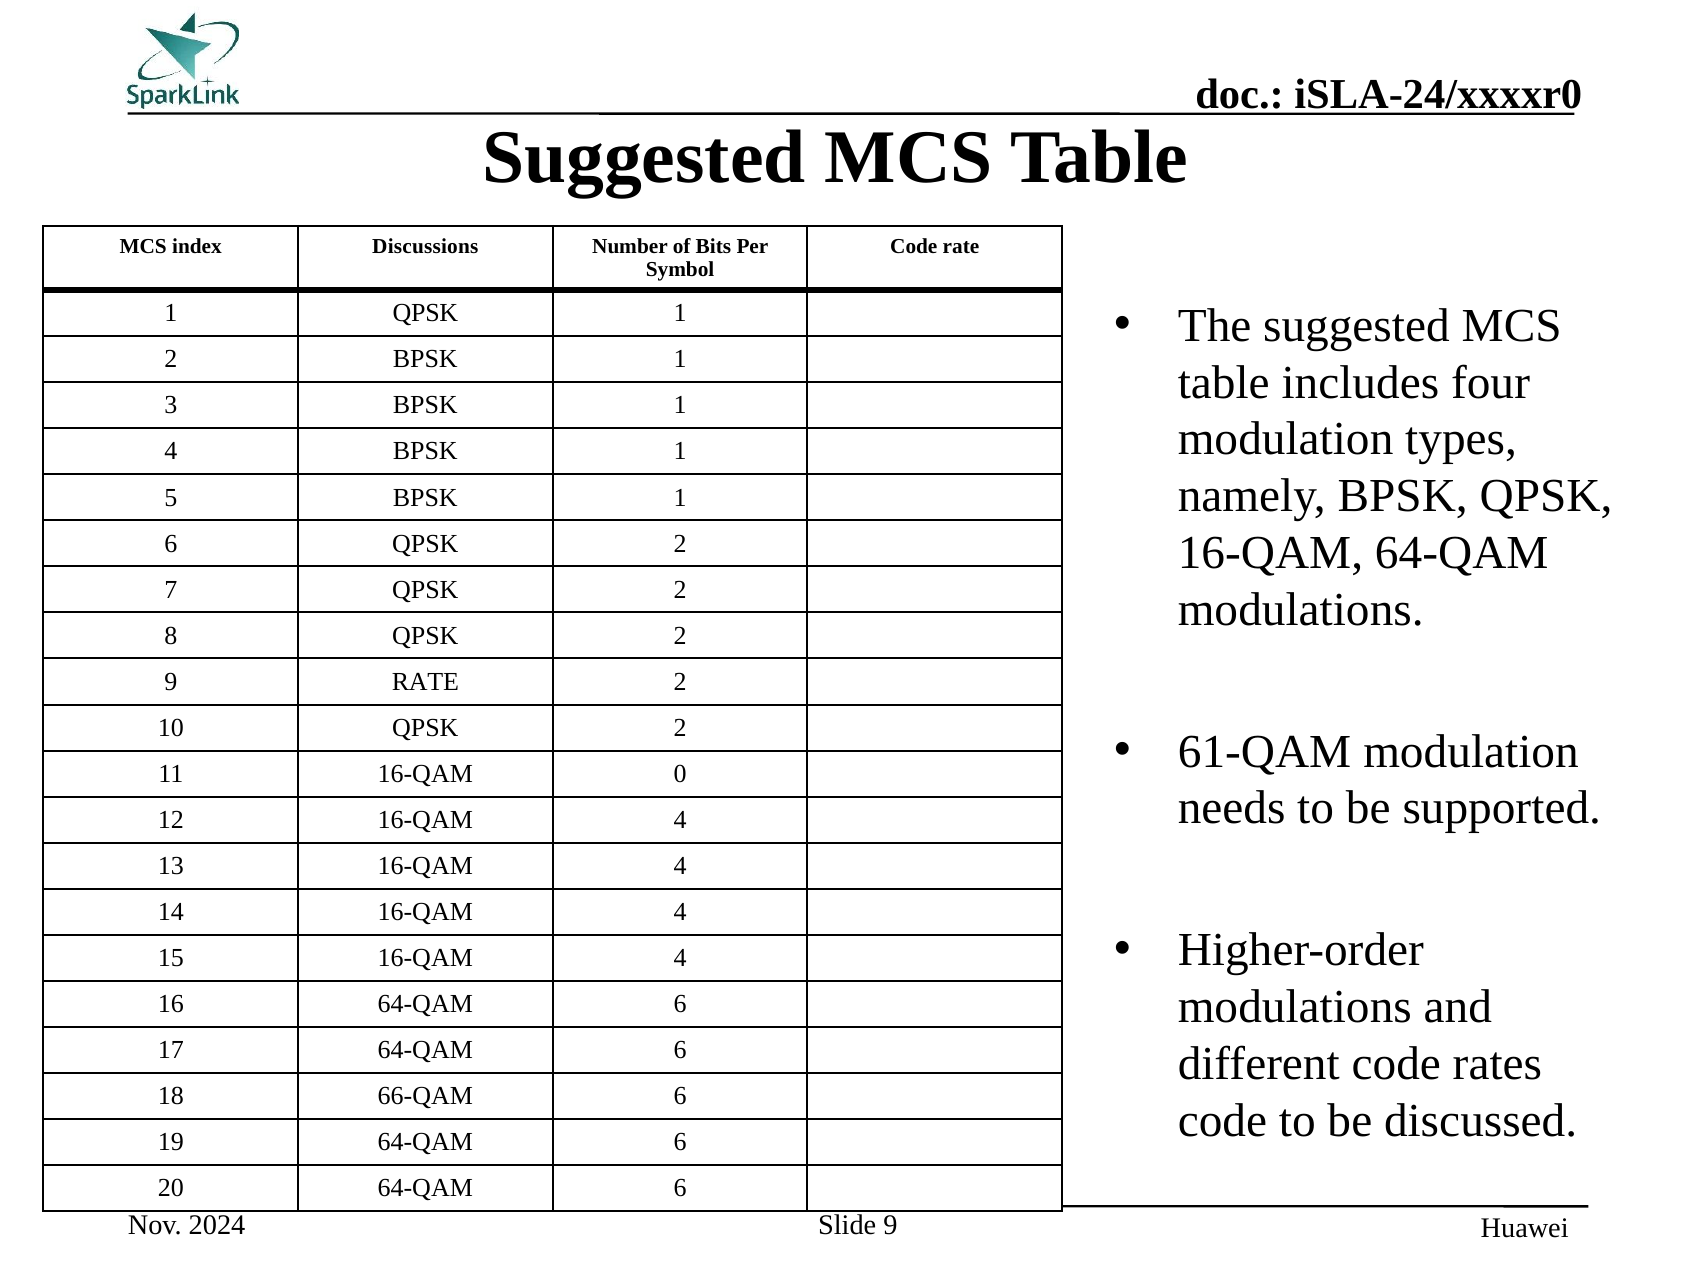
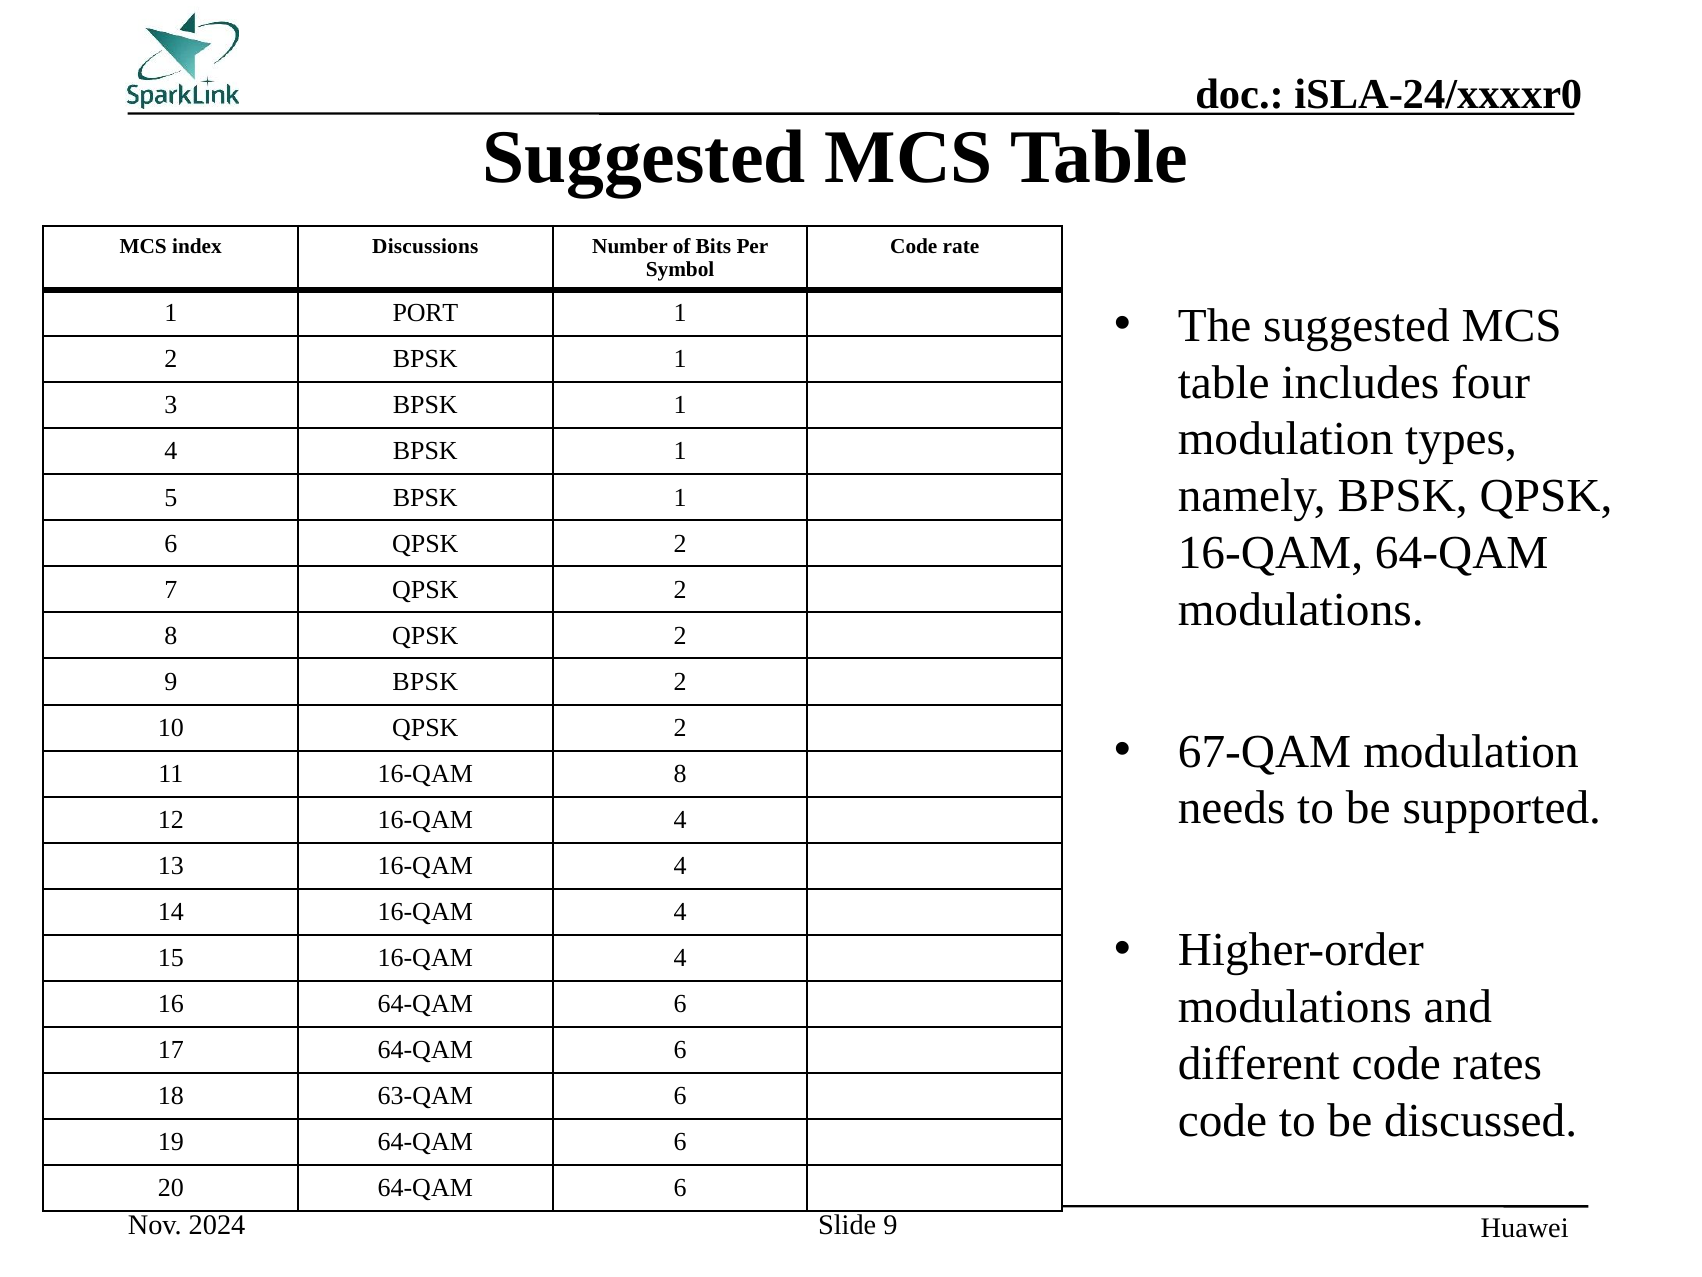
1 QPSK: QPSK -> PORT
9 RATE: RATE -> BPSK
61-QAM: 61-QAM -> 67-QAM
16-QAM 0: 0 -> 8
66-QAM: 66-QAM -> 63-QAM
